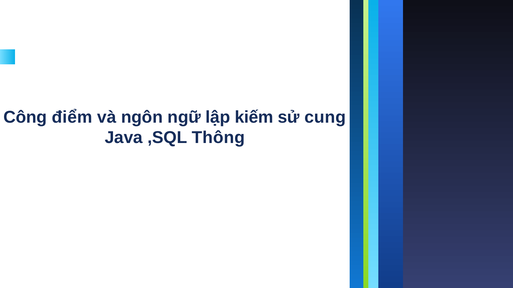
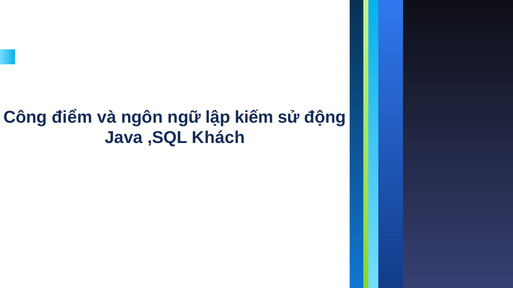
cung: cung -> động
Thông: Thông -> Khách
